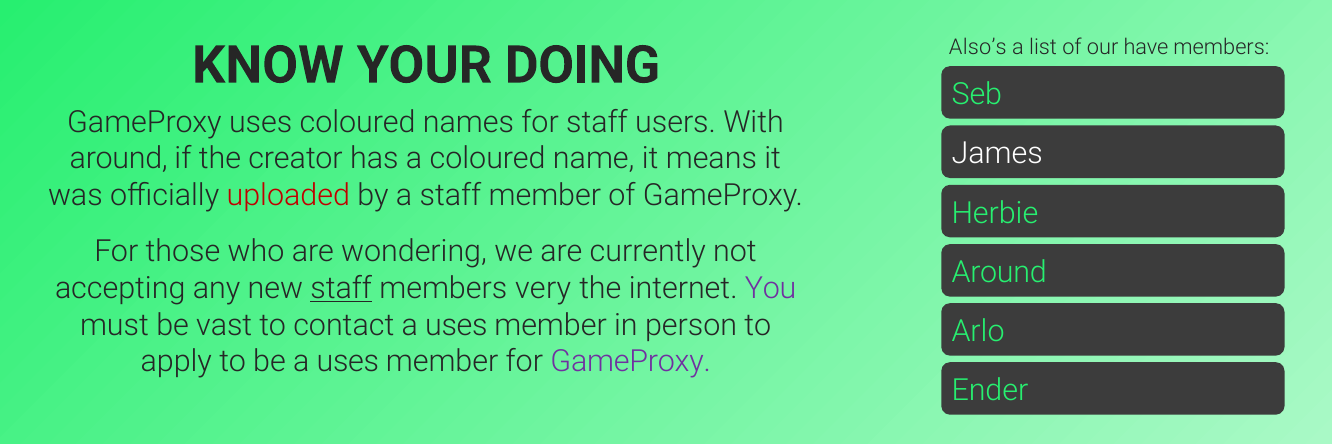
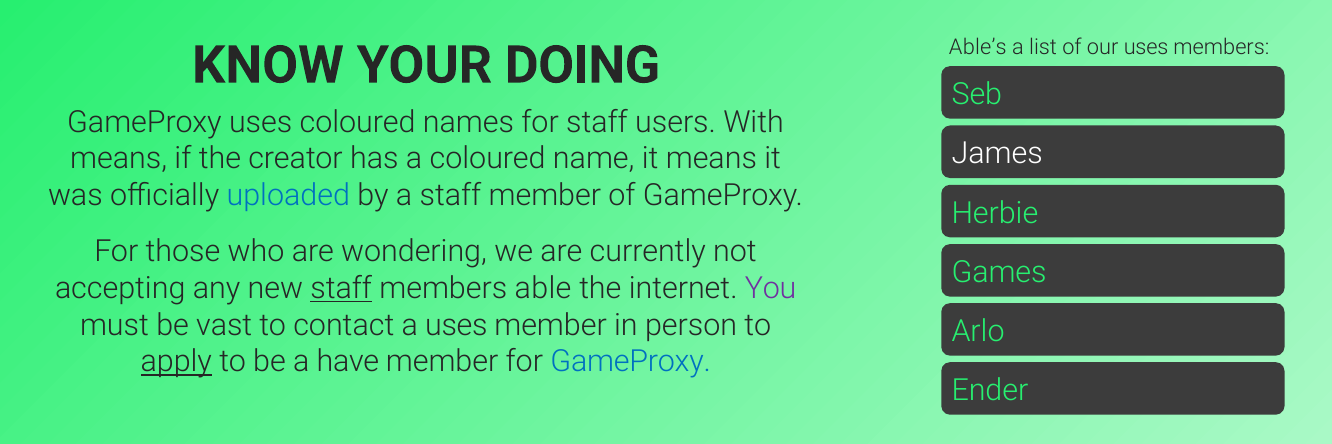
Also’s: Also’s -> Able’s
our have: have -> uses
around at (119, 159): around -> means
uploaded colour: red -> blue
Around at (999, 272): Around -> Games
very: very -> able
apply underline: none -> present
be a uses: uses -> have
GameProxy at (631, 362) colour: purple -> blue
